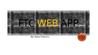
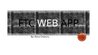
WEB colour: yellow -> white
